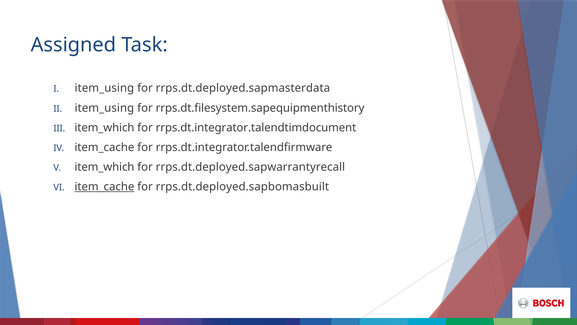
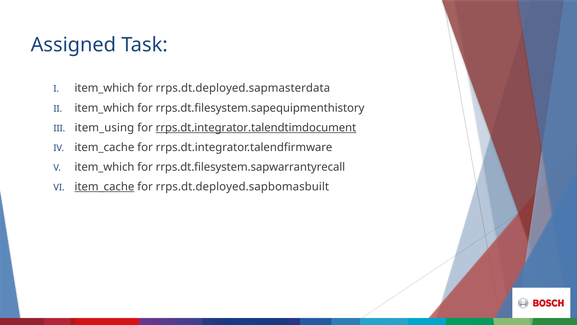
item_using at (104, 88): item_using -> item_which
item_using at (104, 108): item_using -> item_which
item_which at (104, 127): item_which -> item_using
rrps.dt.integrator.talendtimdocument underline: none -> present
rrps.dt.deployed.sapwarrantyrecall: rrps.dt.deployed.sapwarrantyrecall -> rrps.dt.filesystem.sapwarrantyrecall
